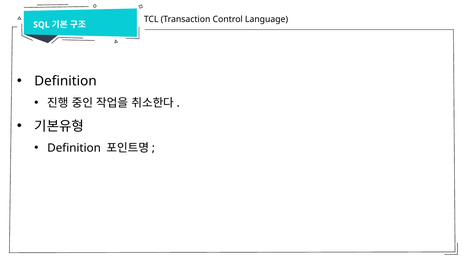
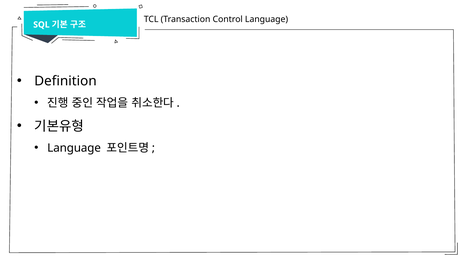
Definition at (74, 148): Definition -> Language
